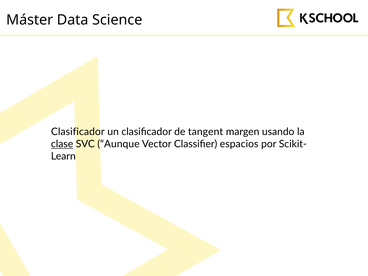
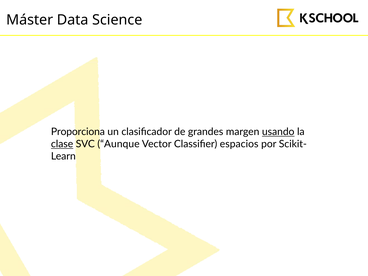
Clasificador at (78, 132): Clasificador -> Proporciona
tangent: tangent -> grandes
usando underline: none -> present
